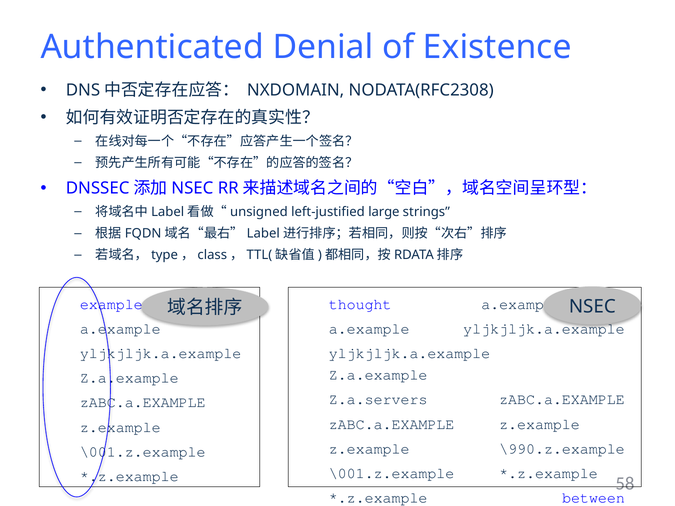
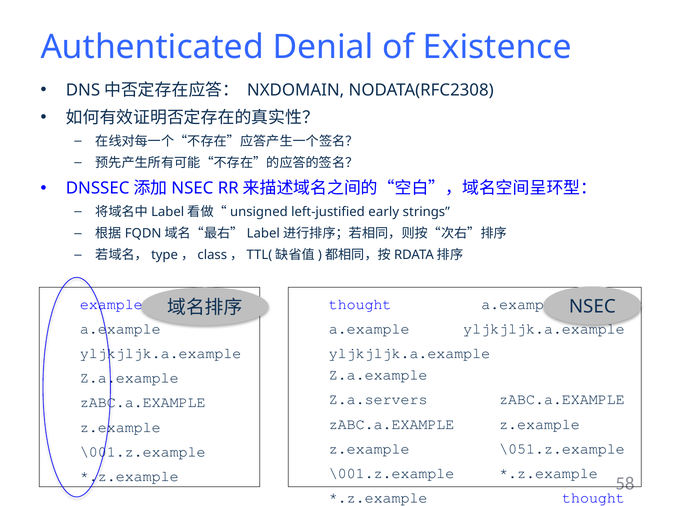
large: large -> early
\990.z.example: \990.z.example -> \051.z.example
between at (594, 498): between -> thought
